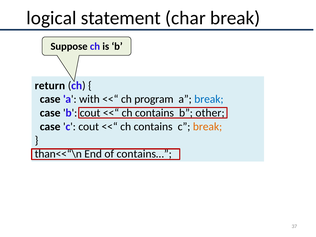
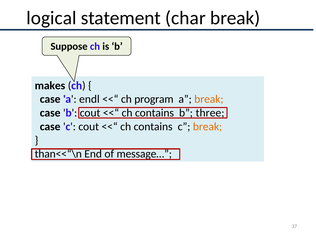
return: return -> makes
with: with -> endl
break at (209, 99) colour: blue -> orange
other: other -> three
contains…: contains… -> message…
